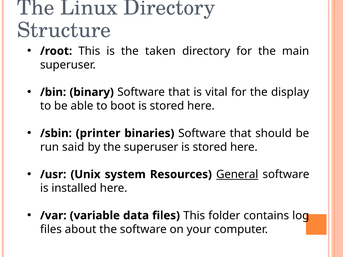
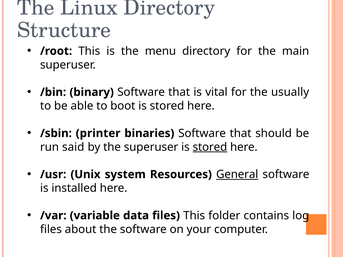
taken: taken -> menu
display: display -> usually
stored at (210, 147) underline: none -> present
